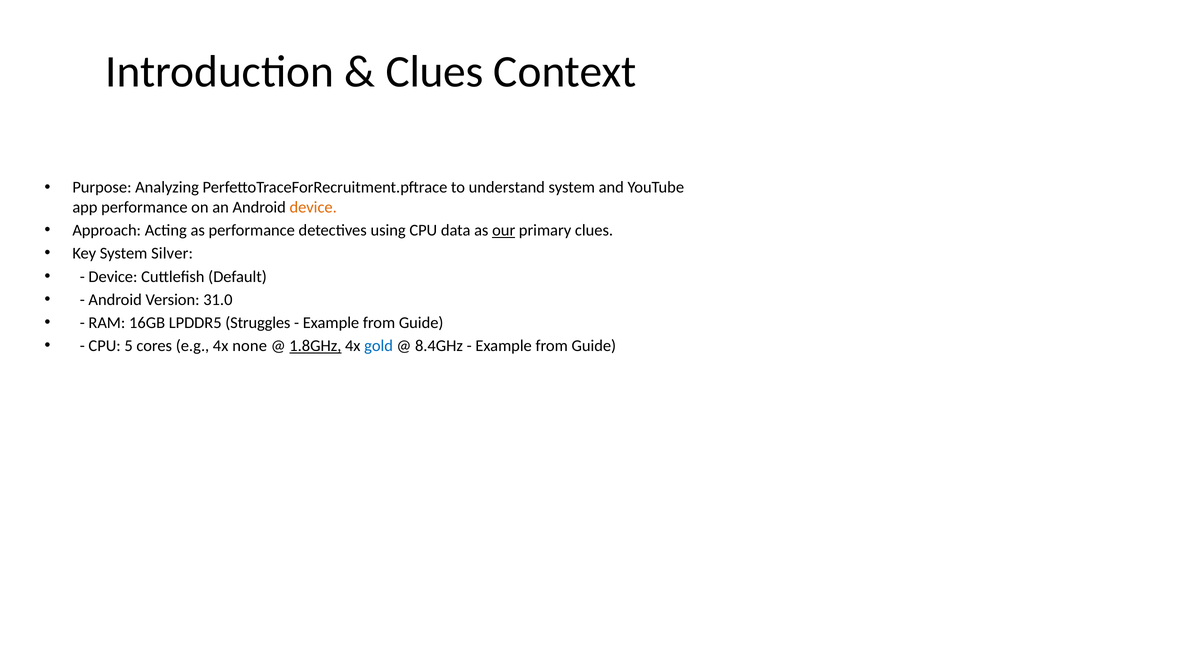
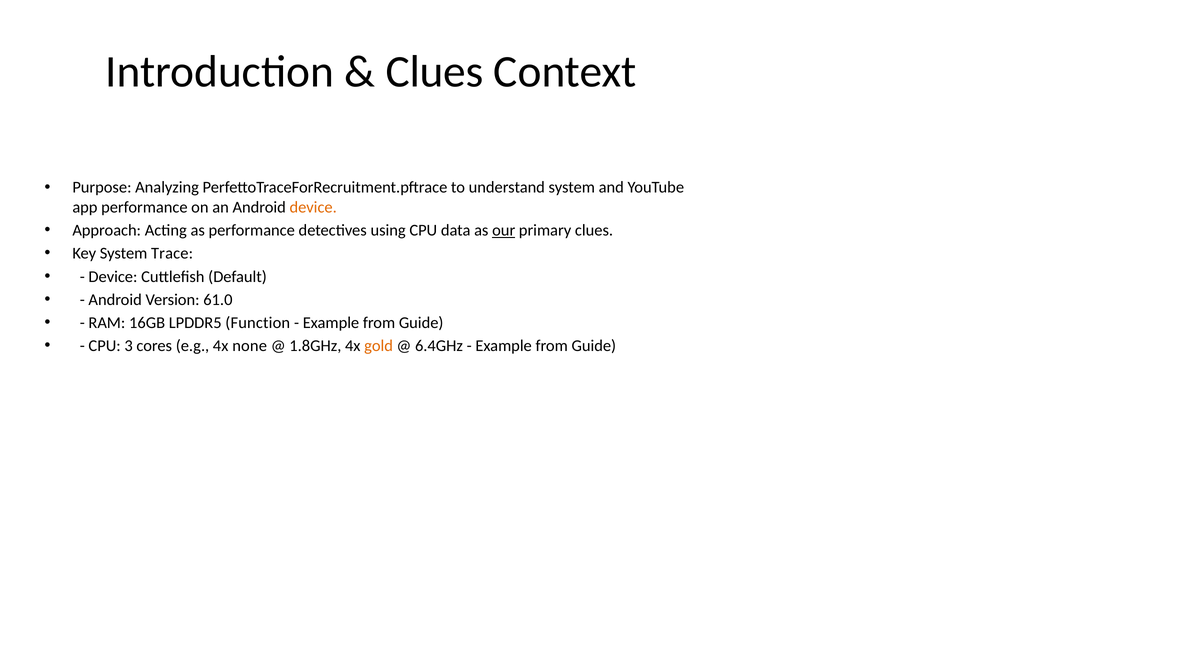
Silver: Silver -> Trace
31.0: 31.0 -> 61.0
Struggles: Struggles -> Function
5: 5 -> 3
1.8GHz underline: present -> none
gold colour: blue -> orange
8.4GHz: 8.4GHz -> 6.4GHz
